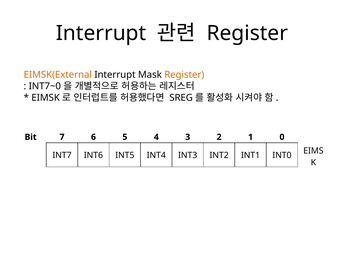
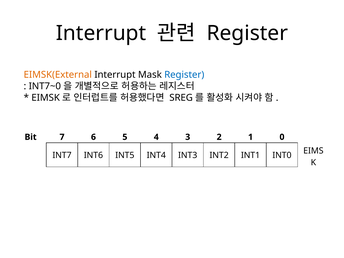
Register at (184, 75) colour: orange -> blue
